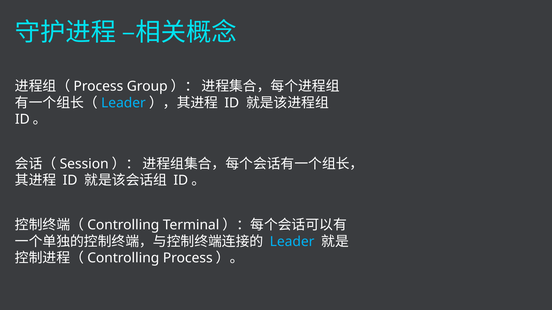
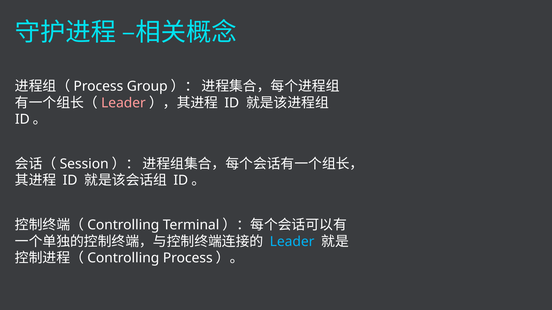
Leader at (123, 103) colour: light blue -> pink
